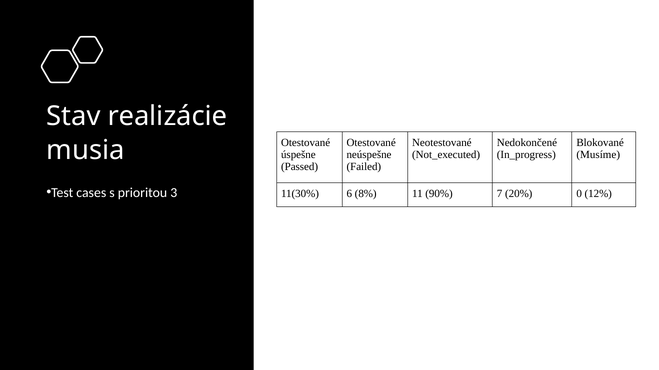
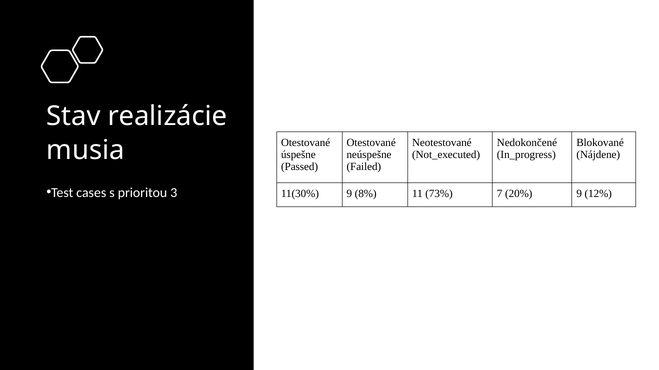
Musíme: Musíme -> Nájdene
11(30% 6: 6 -> 9
90%: 90% -> 73%
20% 0: 0 -> 9
